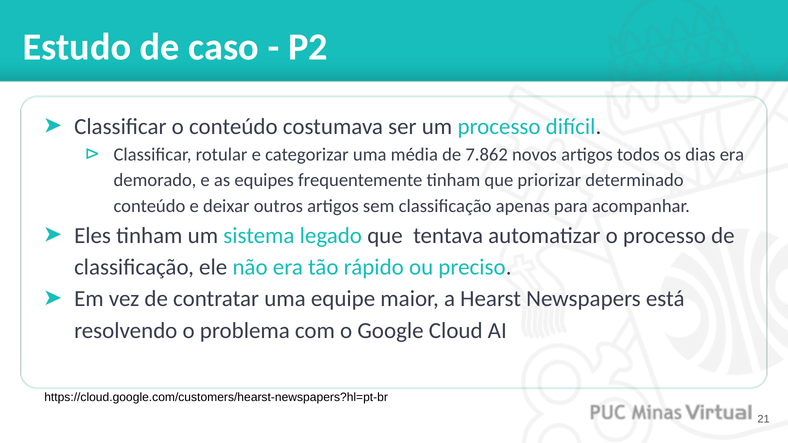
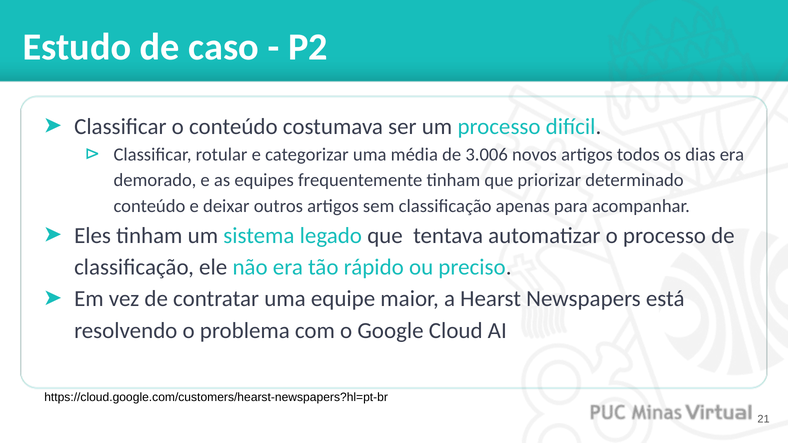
7.862: 7.862 -> 3.006
